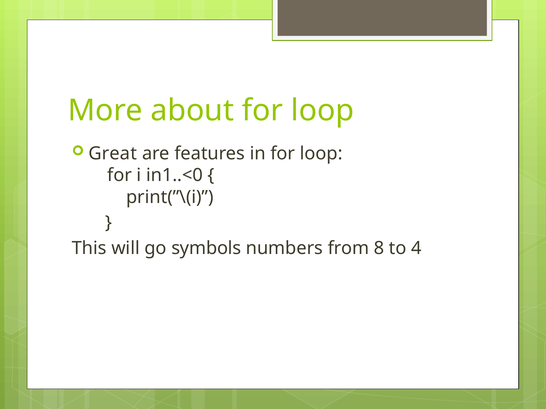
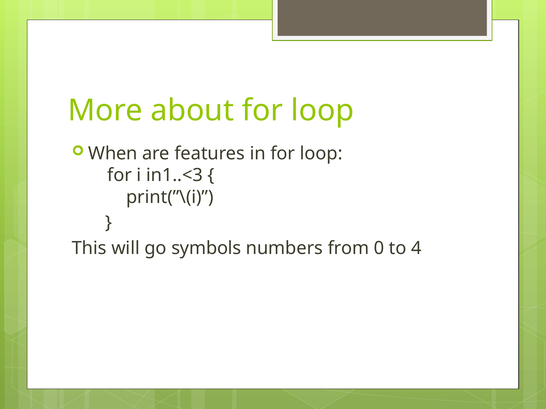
Great: Great -> When
in1..<0: in1..<0 -> in1..<3
8: 8 -> 0
